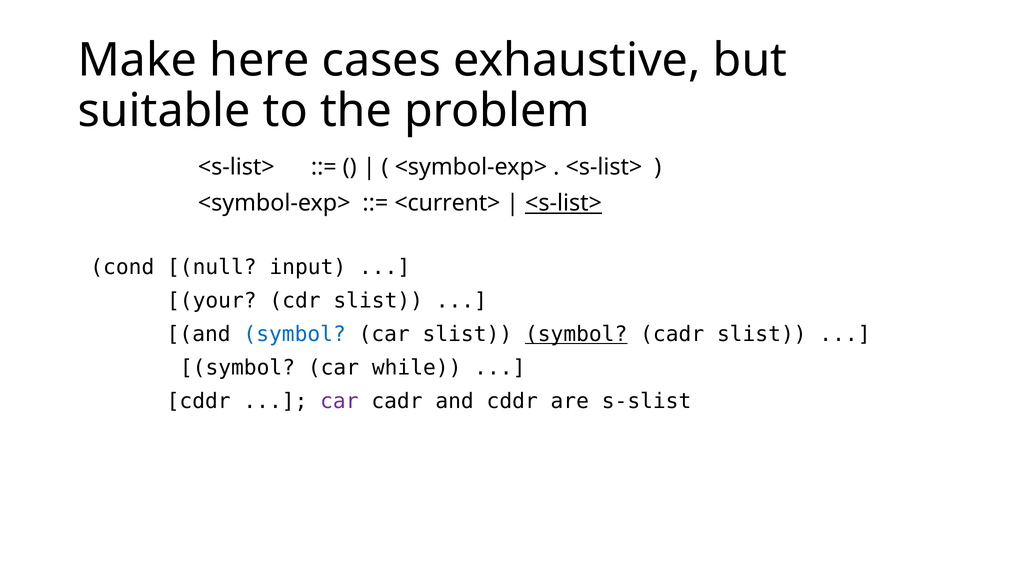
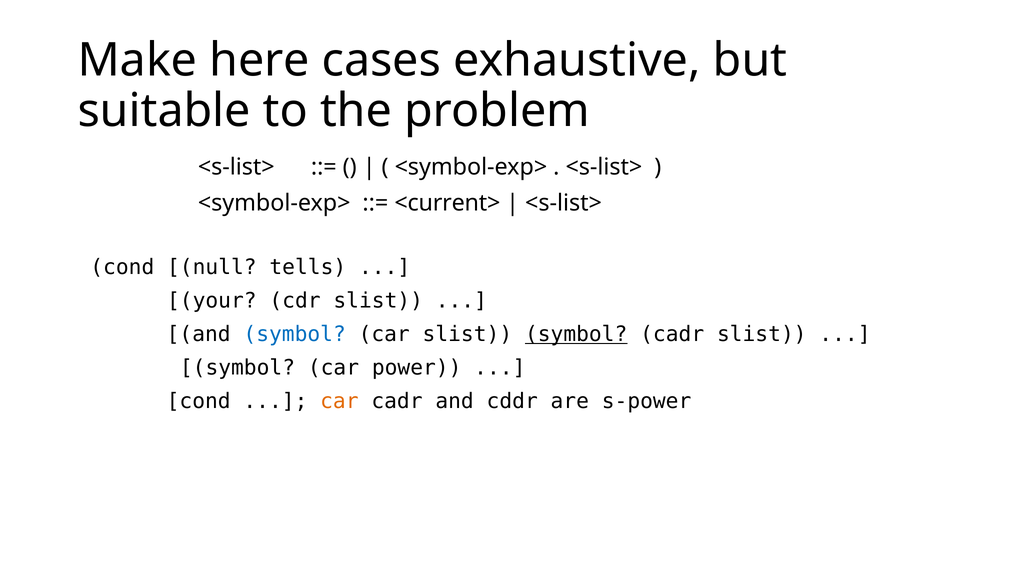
<s-list> at (563, 203) underline: present -> none
input: input -> tells
while: while -> power
cddr at (199, 401): cddr -> cond
car at (339, 401) colour: purple -> orange
s-slist: s-slist -> s-power
